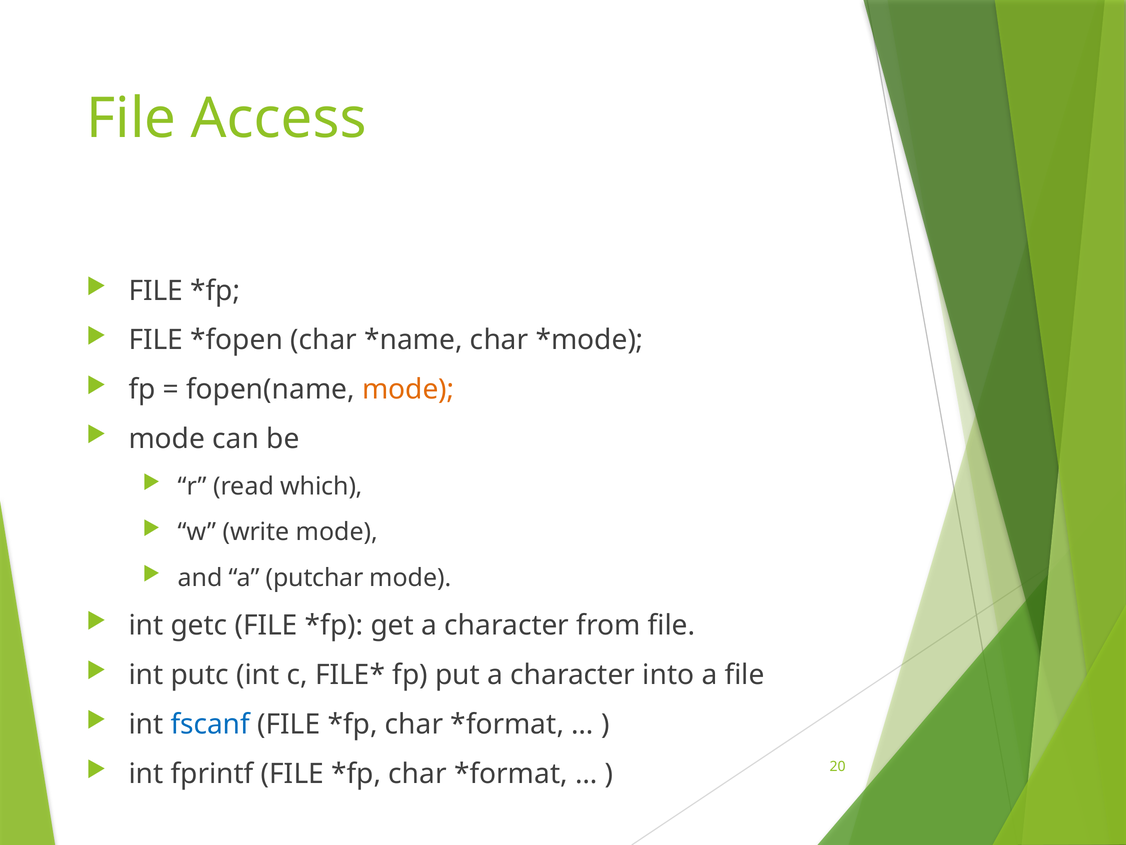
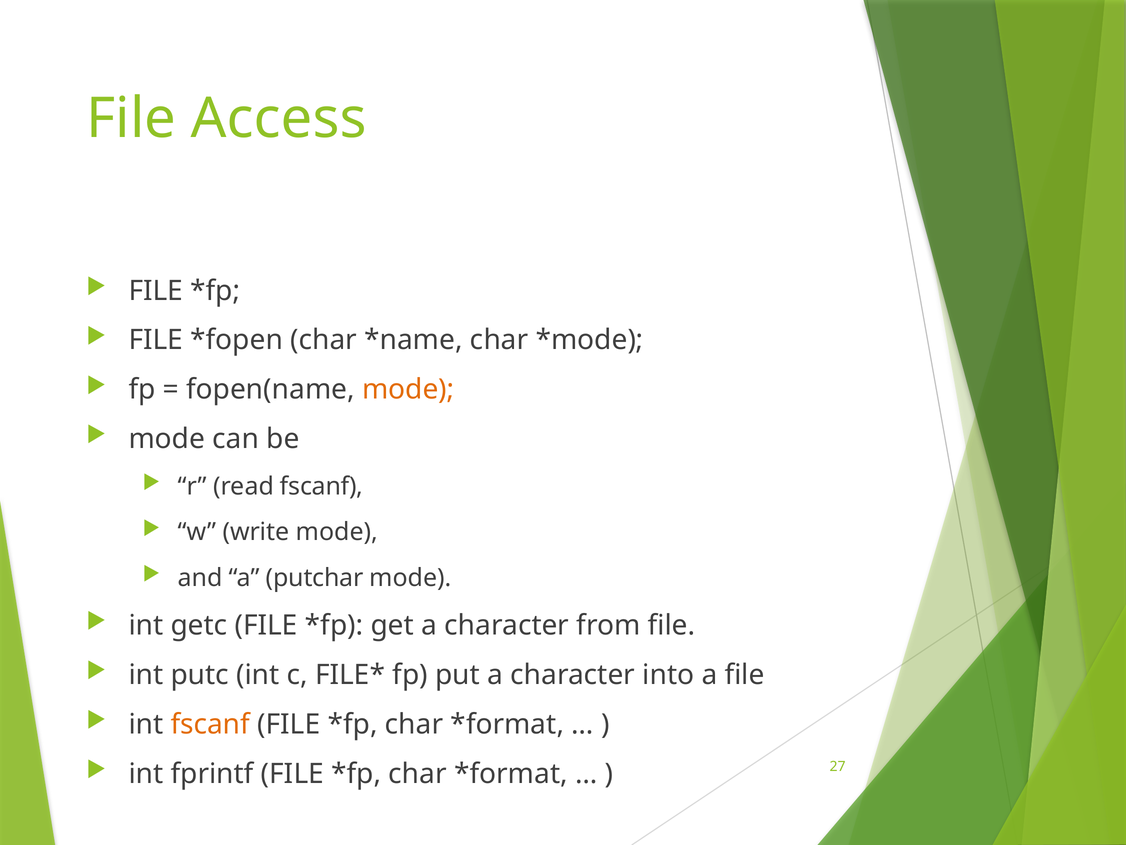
read which: which -> fscanf
fscanf at (210, 724) colour: blue -> orange
20: 20 -> 27
